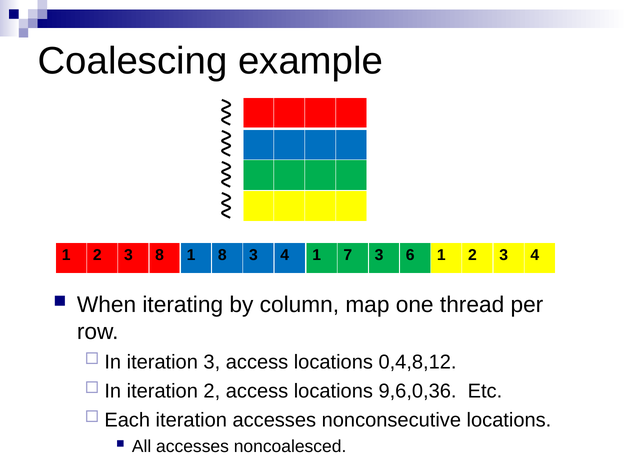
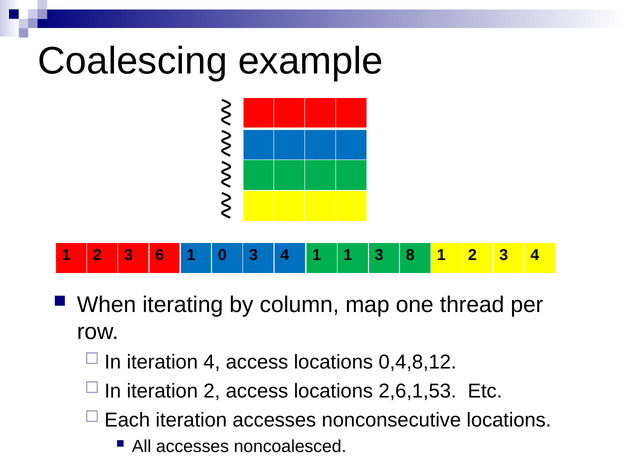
3 8: 8 -> 6
1 8: 8 -> 0
1 7: 7 -> 1
6: 6 -> 8
iteration 3: 3 -> 4
9,6,0,36: 9,6,0,36 -> 2,6,1,53
